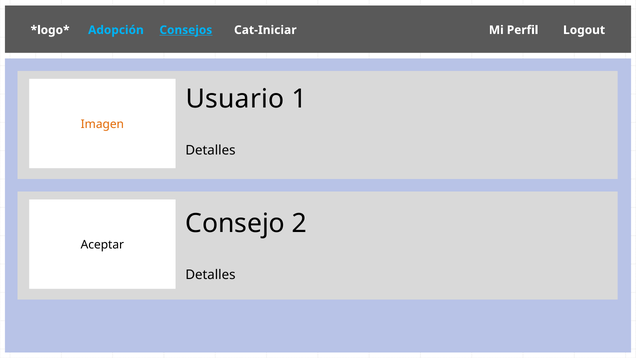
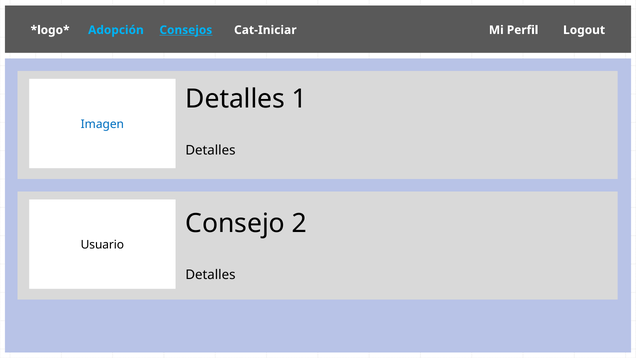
Usuario at (235, 99): Usuario -> Detalles
Imagen colour: orange -> blue
Aceptar: Aceptar -> Usuario
